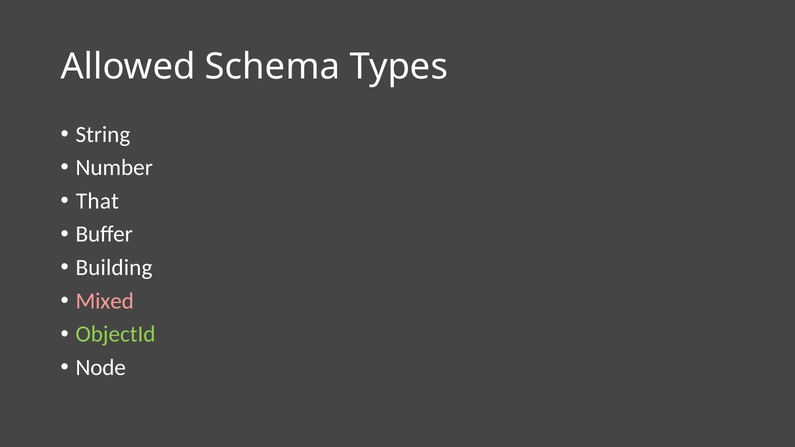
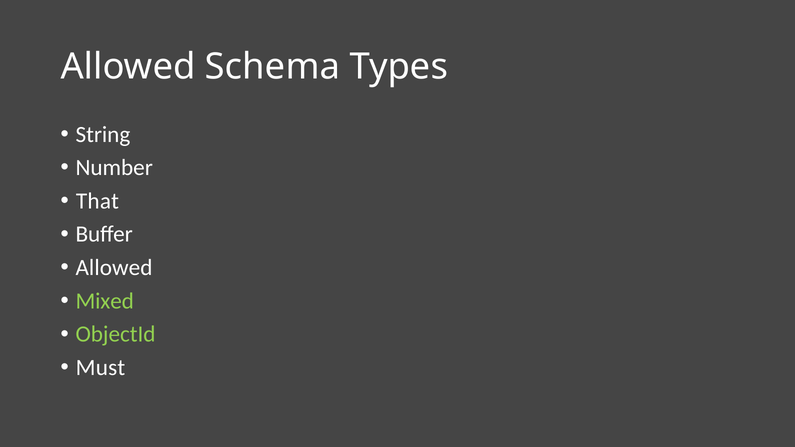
Building at (114, 268): Building -> Allowed
Mixed colour: pink -> light green
Node: Node -> Must
